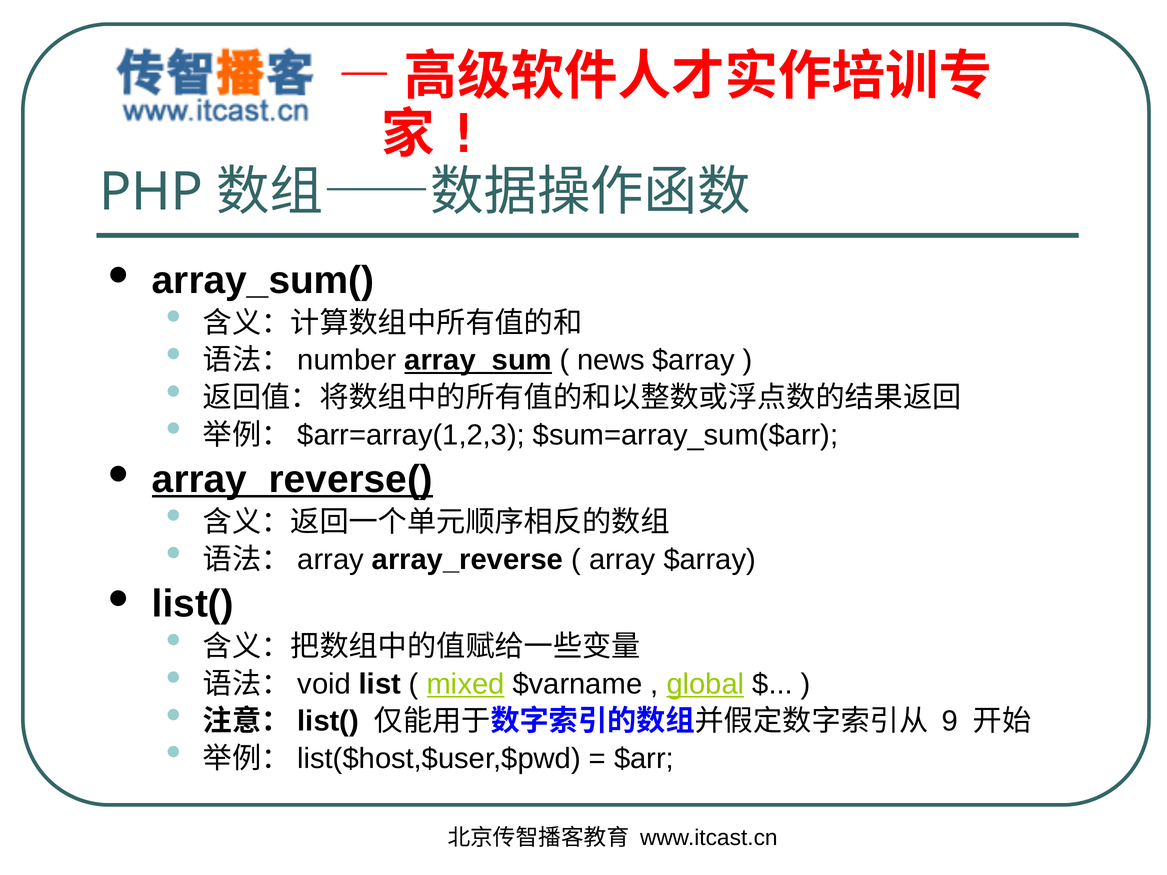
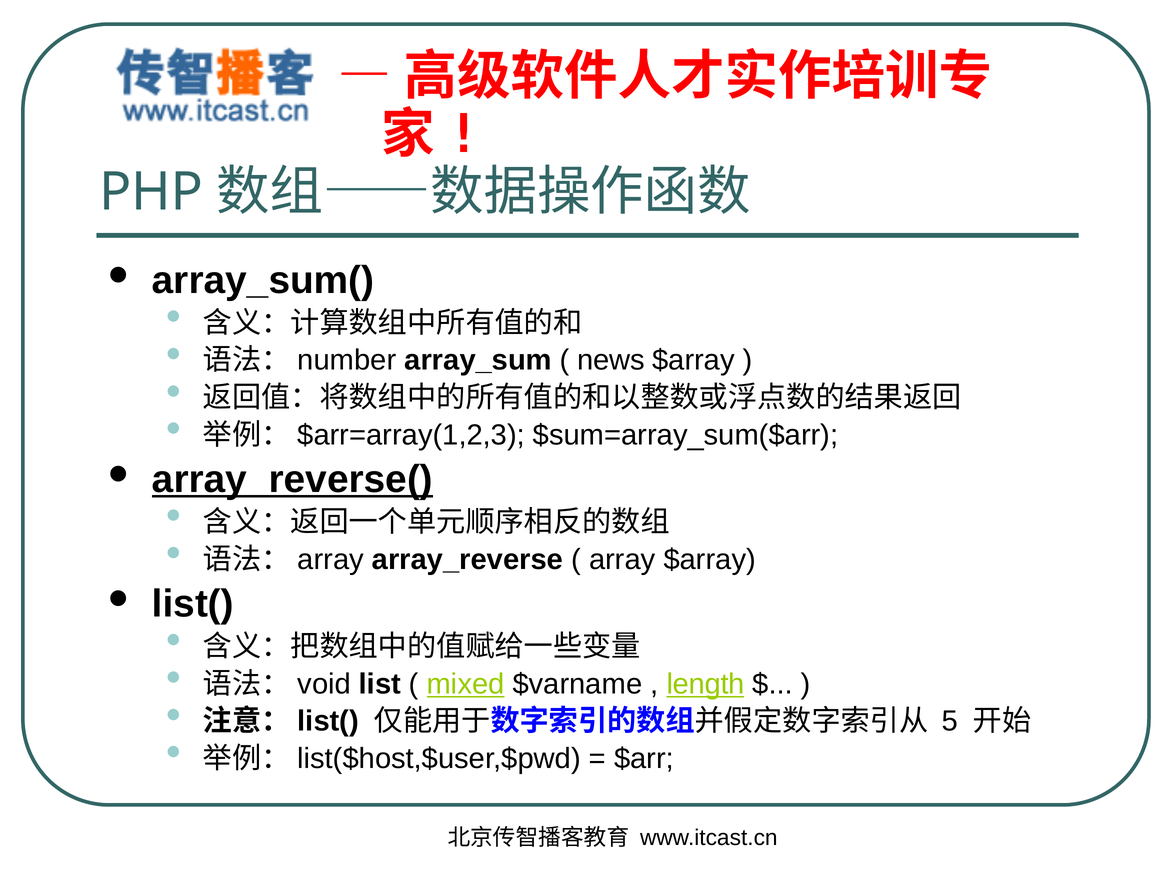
array_sum underline: present -> none
global: global -> length
9: 9 -> 5
